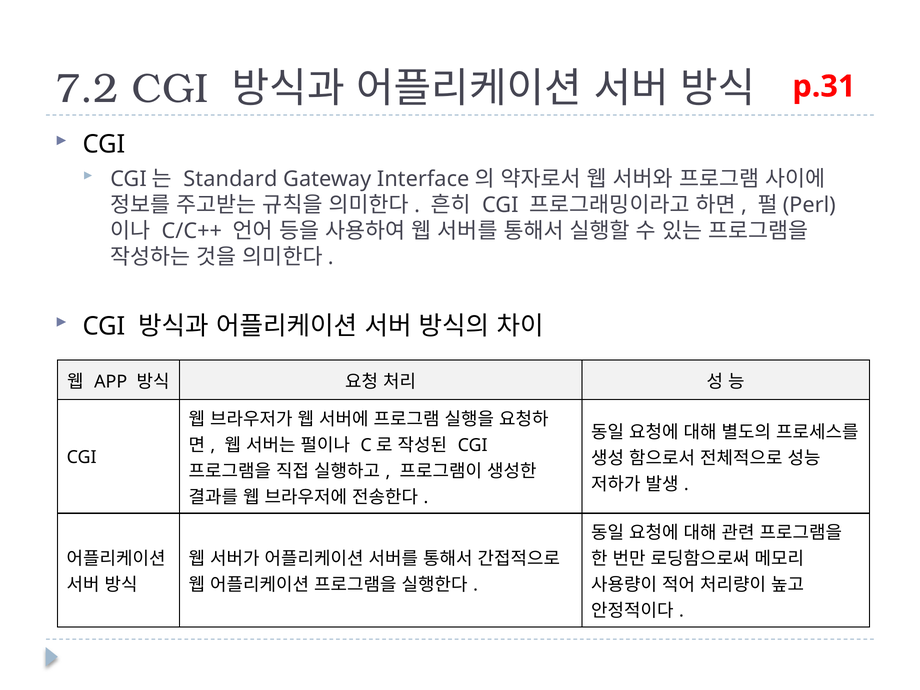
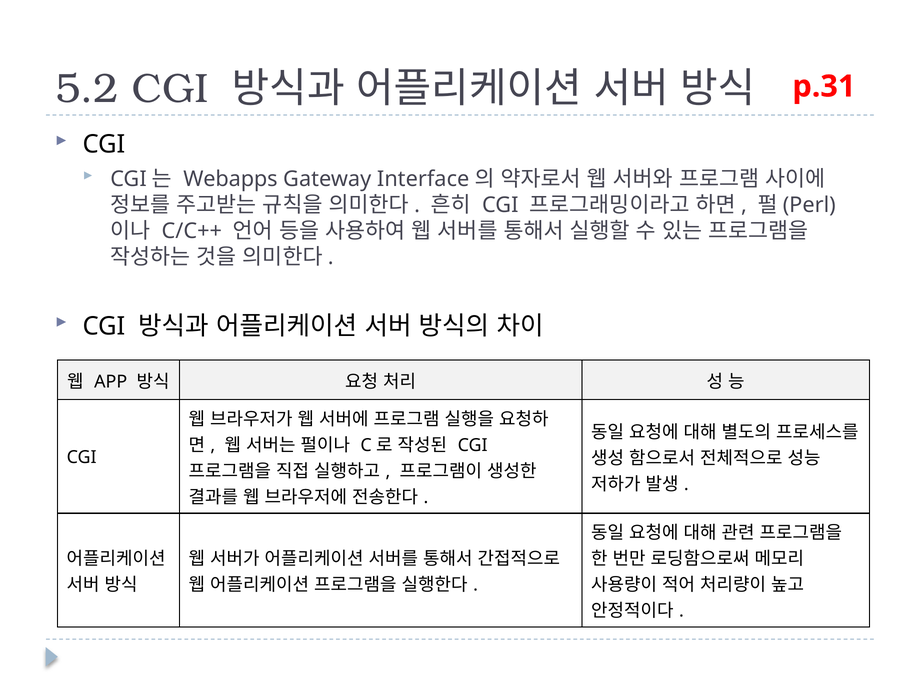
7.2: 7.2 -> 5.2
Standard: Standard -> Webapps
